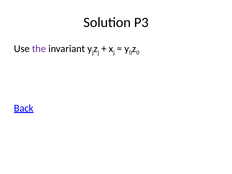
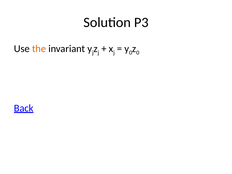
the colour: purple -> orange
